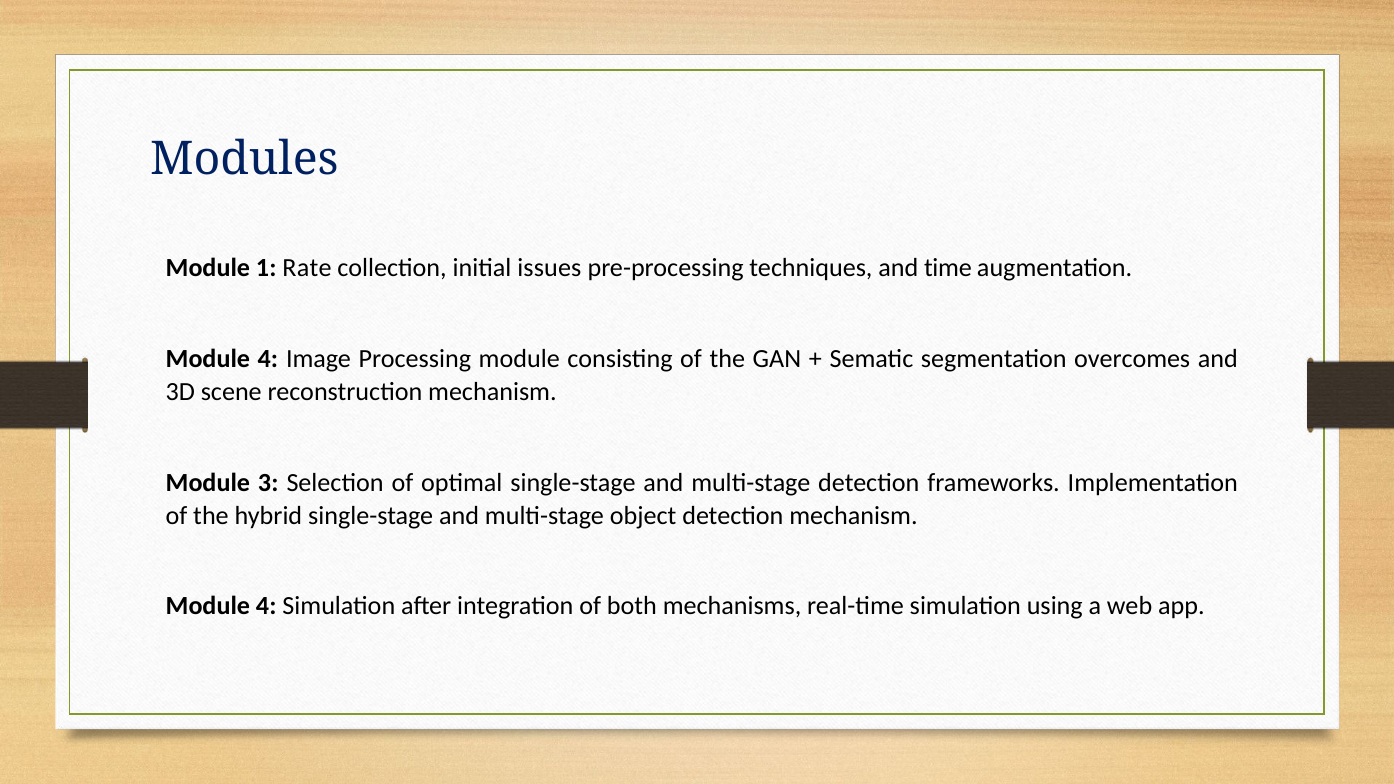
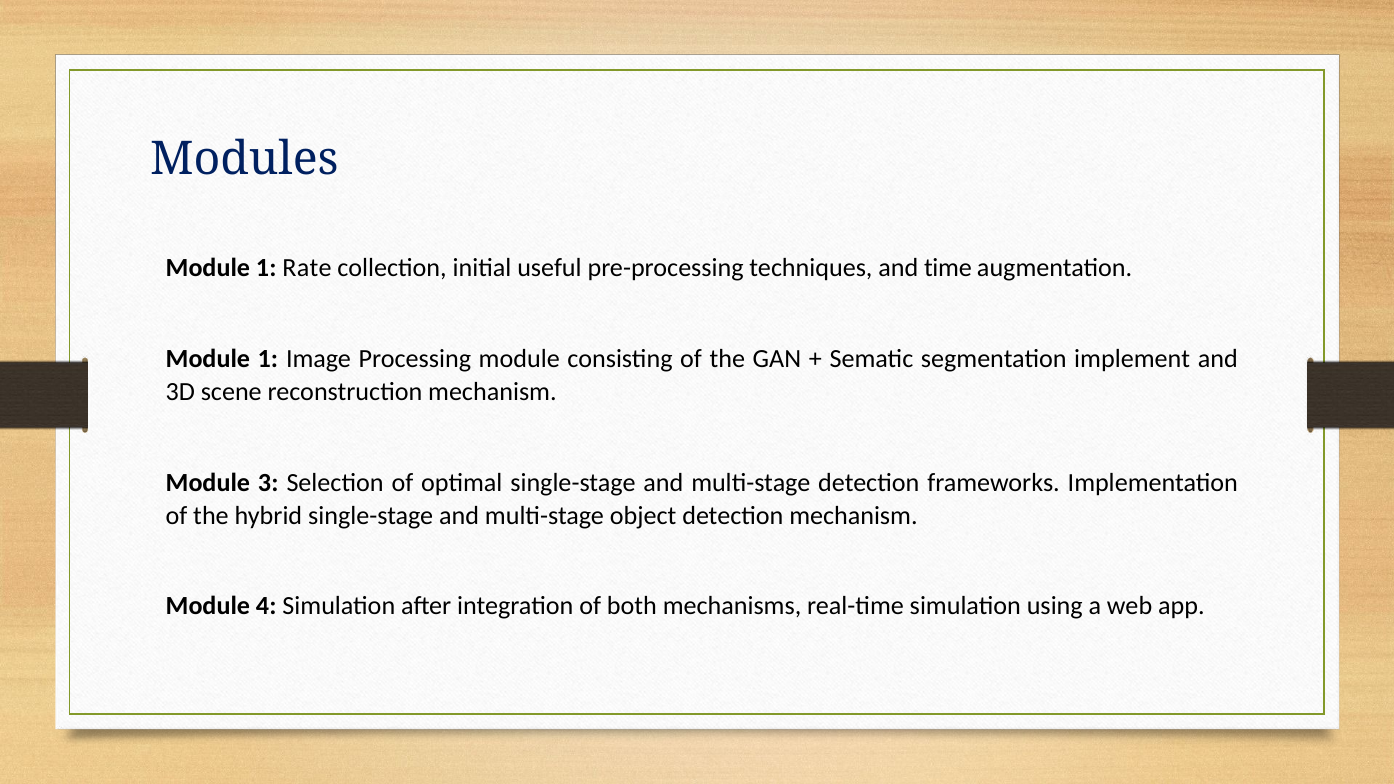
issues: issues -> useful
4 at (268, 359): 4 -> 1
overcomes: overcomes -> implement
